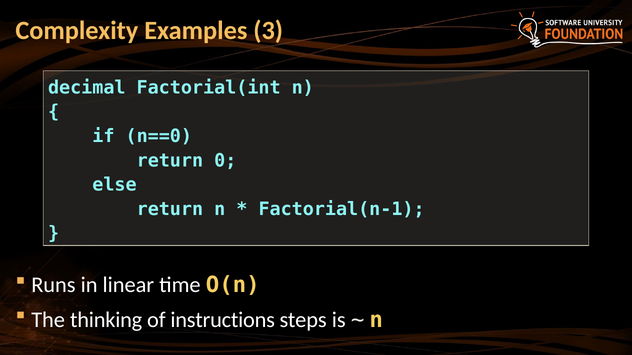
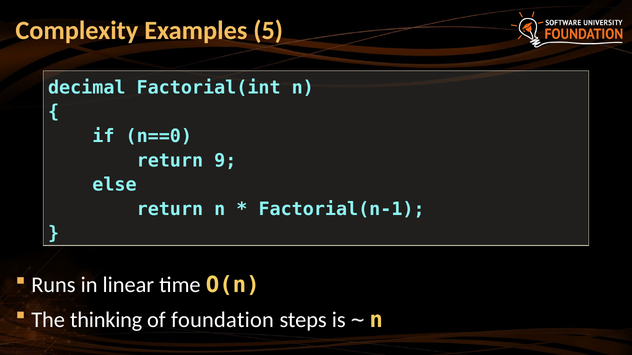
3: 3 -> 5
0: 0 -> 9
instructions: instructions -> foundation
